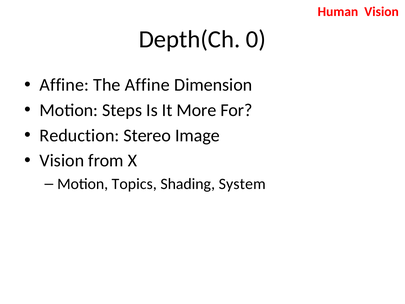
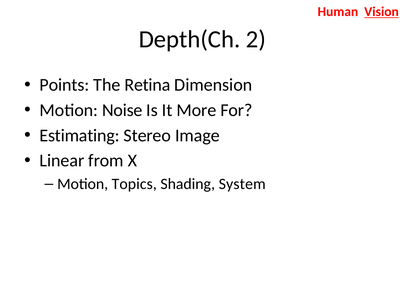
Vision at (382, 12) underline: none -> present
0: 0 -> 2
Affine at (64, 85): Affine -> Points
The Affine: Affine -> Retina
Steps: Steps -> Noise
Reduction: Reduction -> Estimating
Vision at (62, 161): Vision -> Linear
